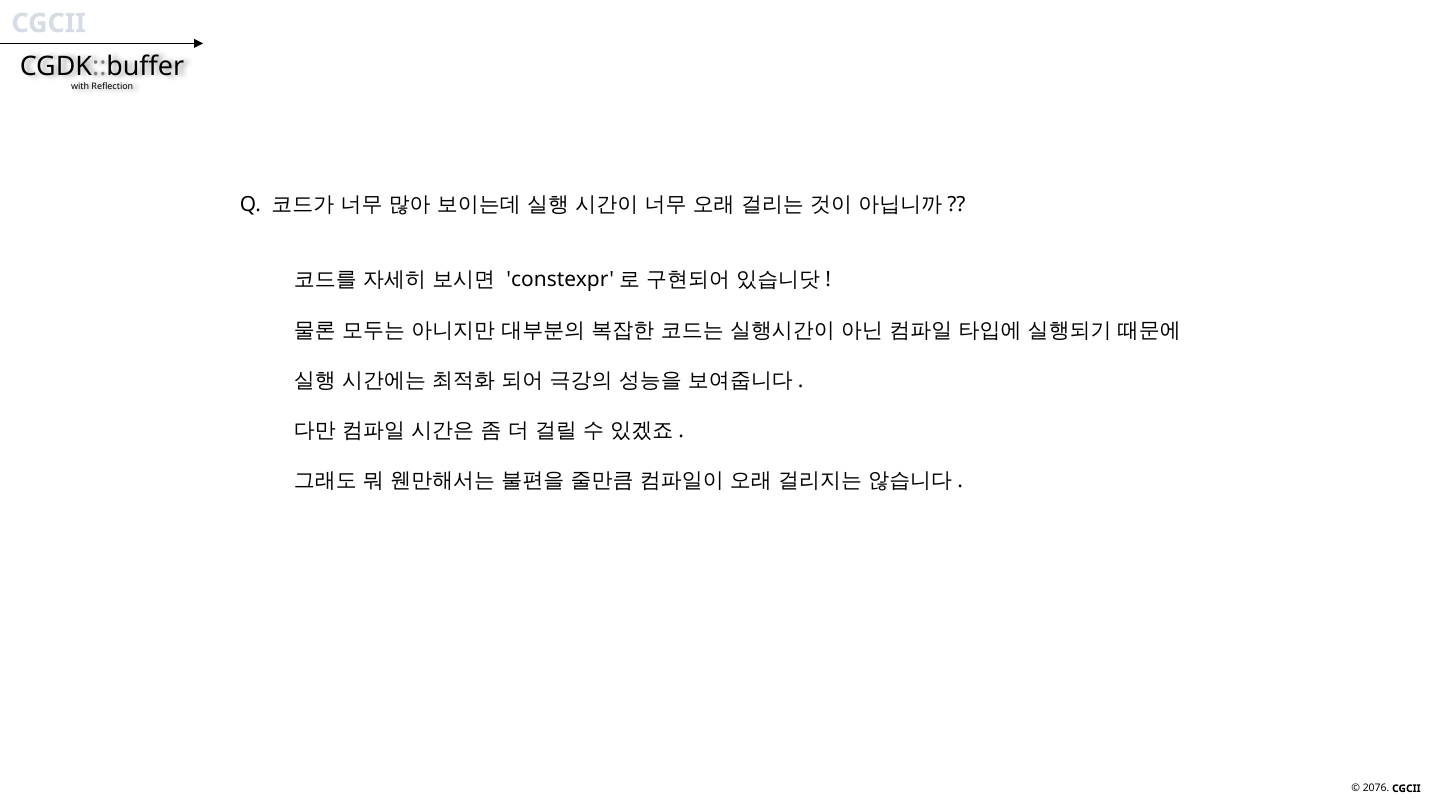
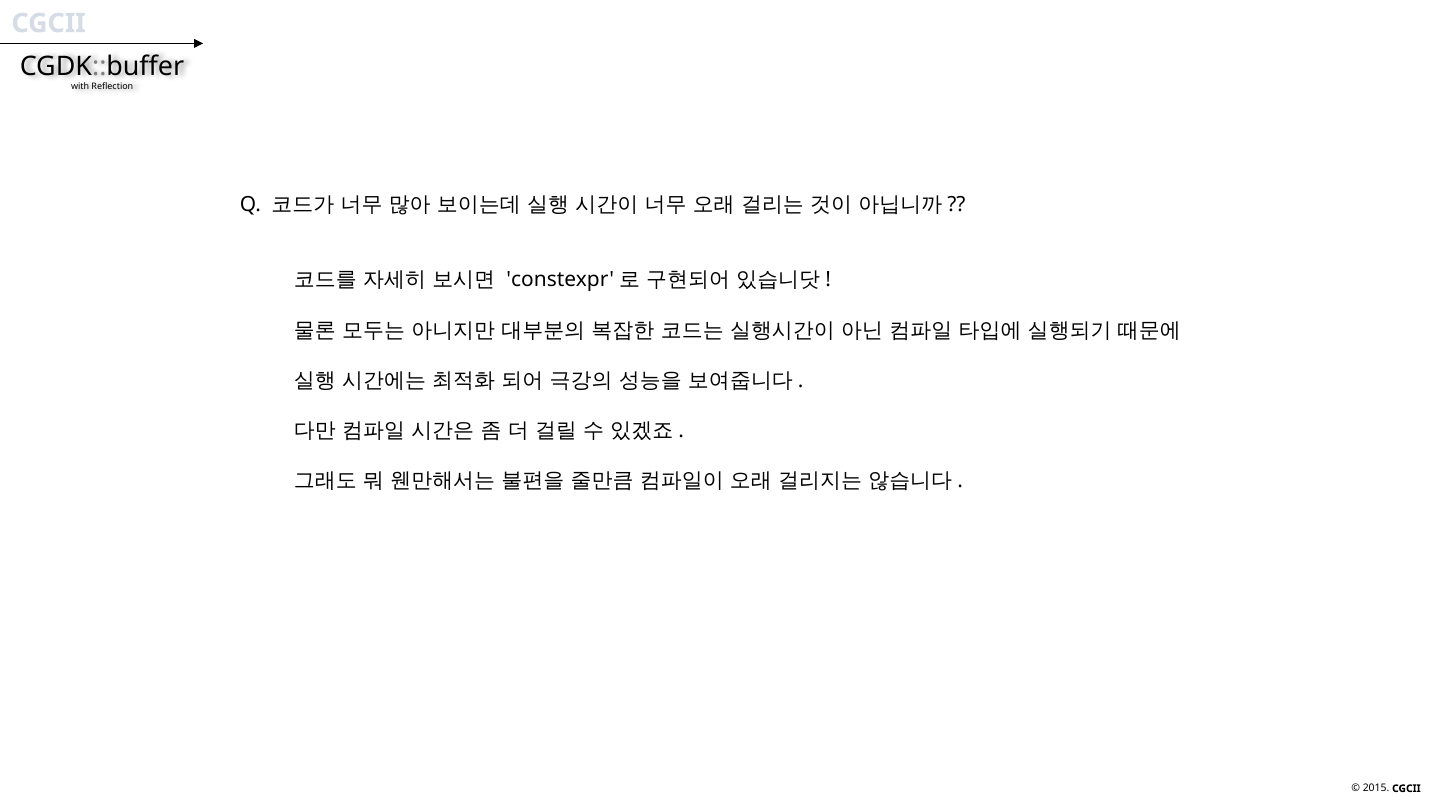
2076: 2076 -> 2015
